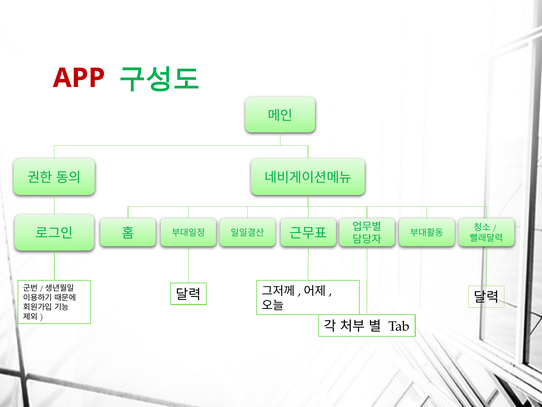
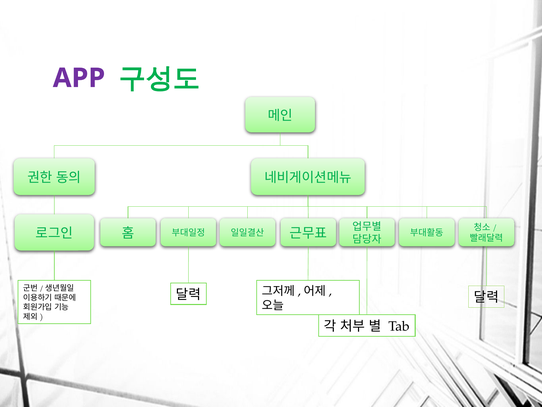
APP colour: red -> purple
